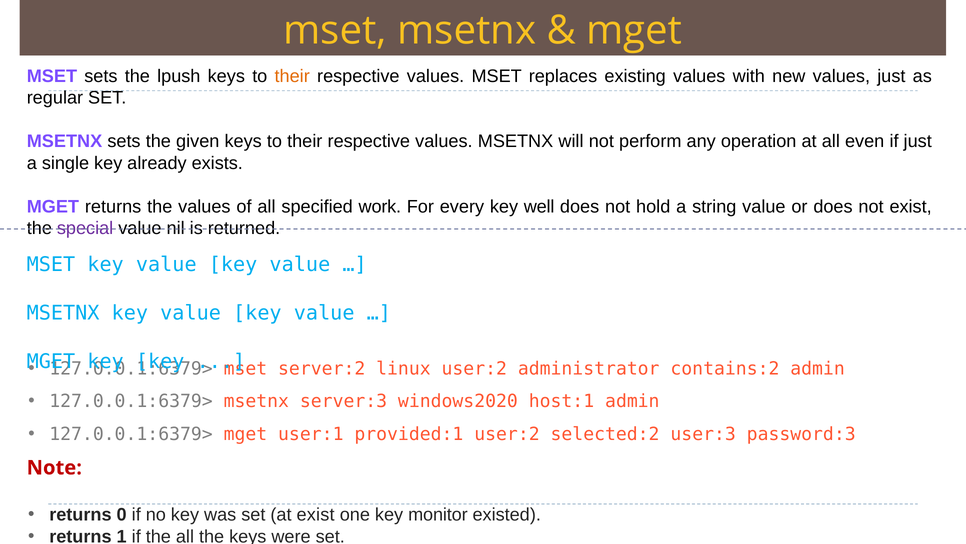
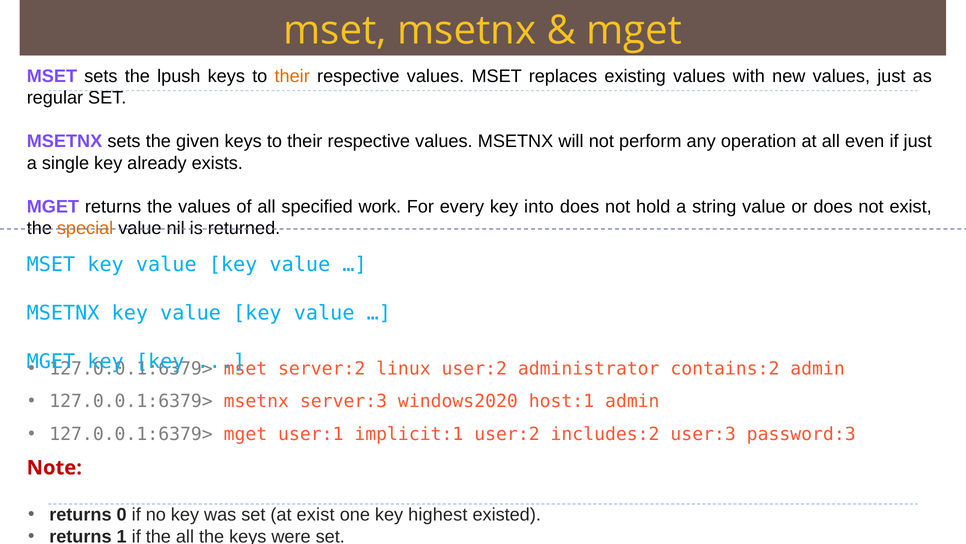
well: well -> into
special colour: purple -> orange
provided:1: provided:1 -> implicit:1
selected:2: selected:2 -> includes:2
monitor: monitor -> highest
